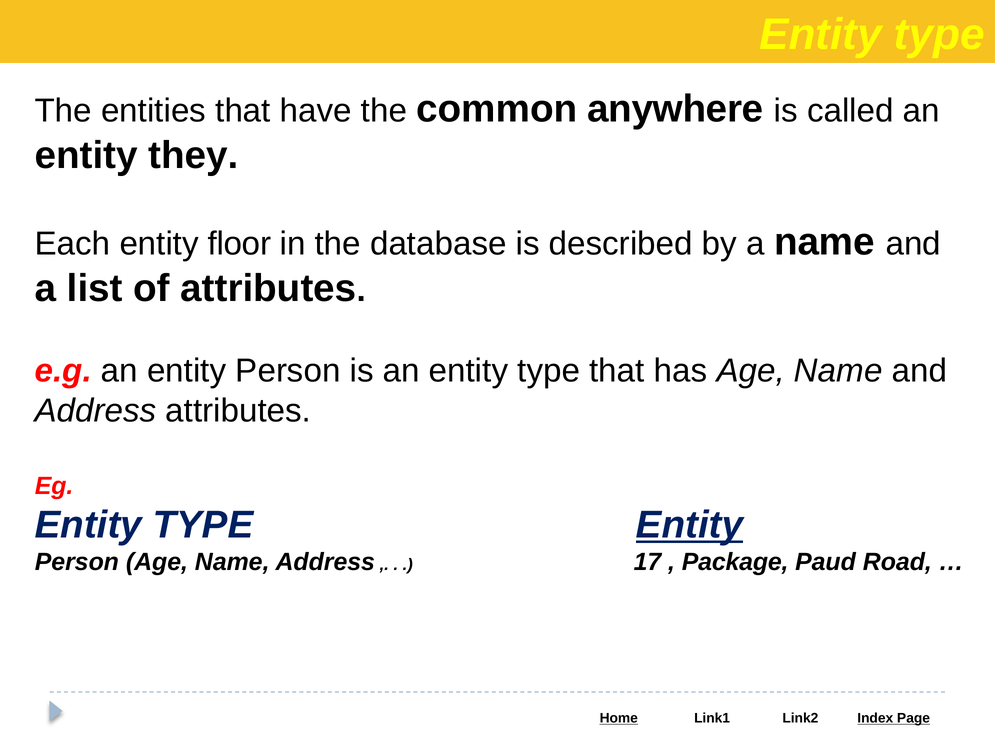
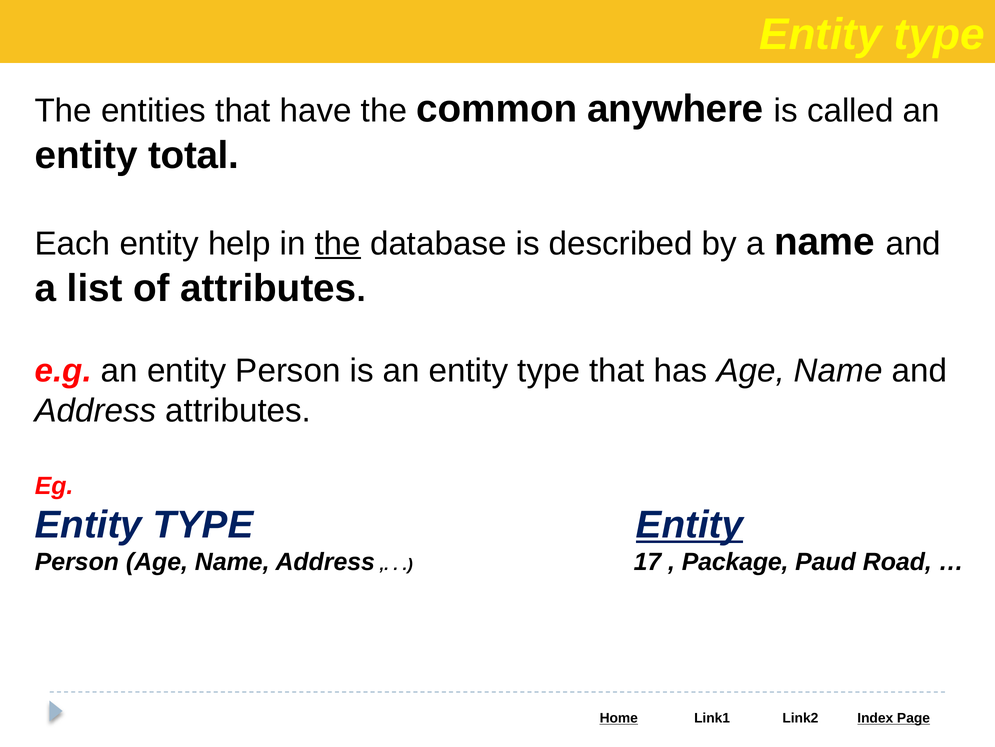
they: they -> total
floor: floor -> help
the at (338, 243) underline: none -> present
